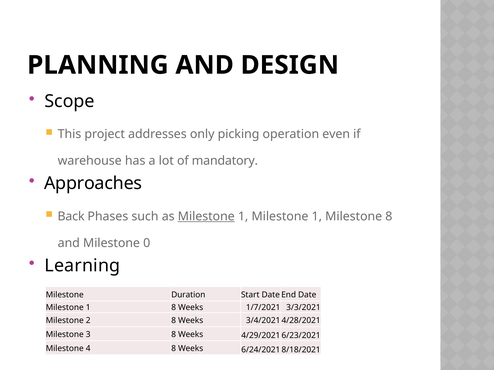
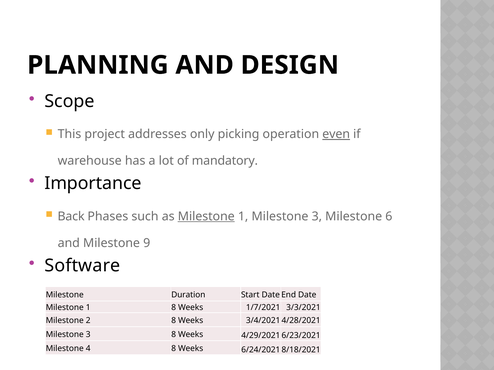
even underline: none -> present
Approaches: Approaches -> Importance
1 Milestone 1: 1 -> 3
Milestone 8: 8 -> 6
0: 0 -> 9
Learning: Learning -> Software
